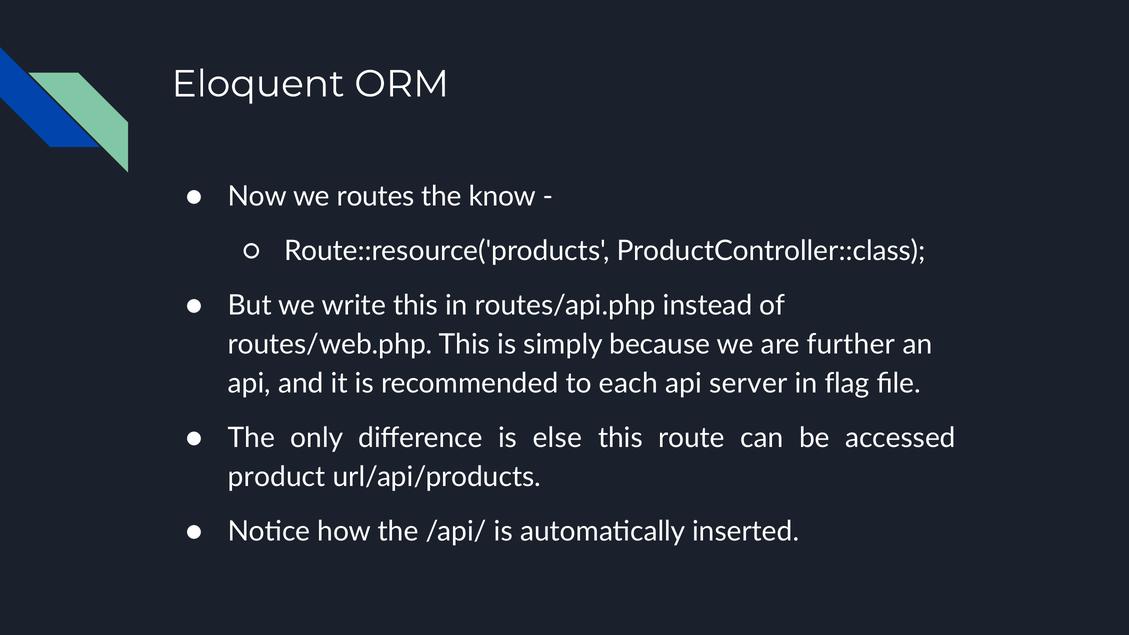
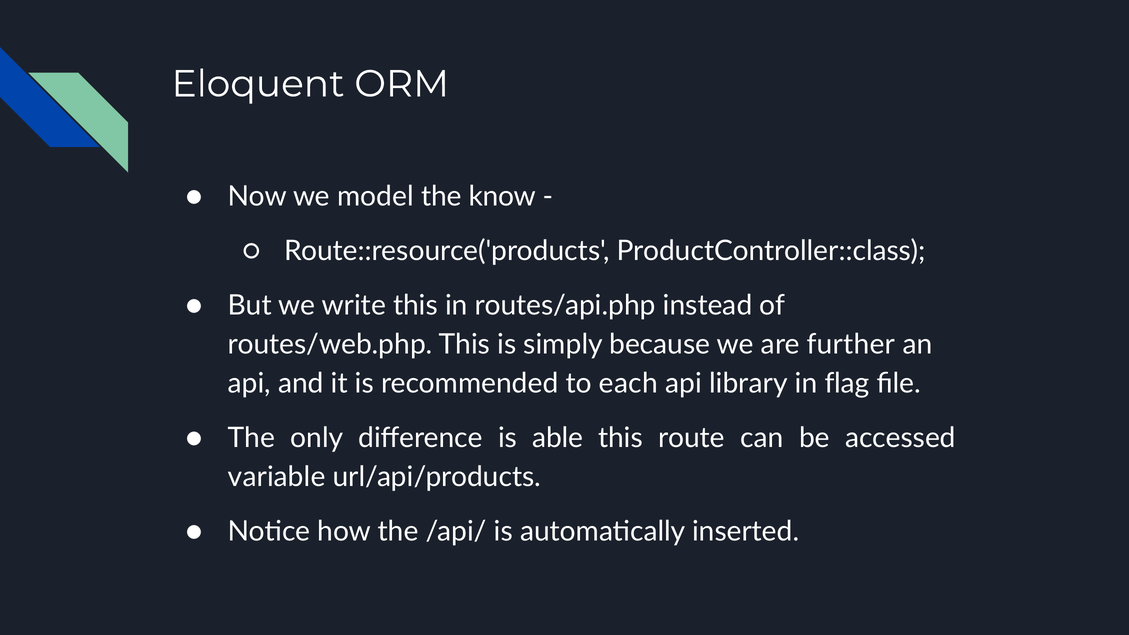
routes: routes -> model
server: server -> library
else: else -> able
product: product -> variable
